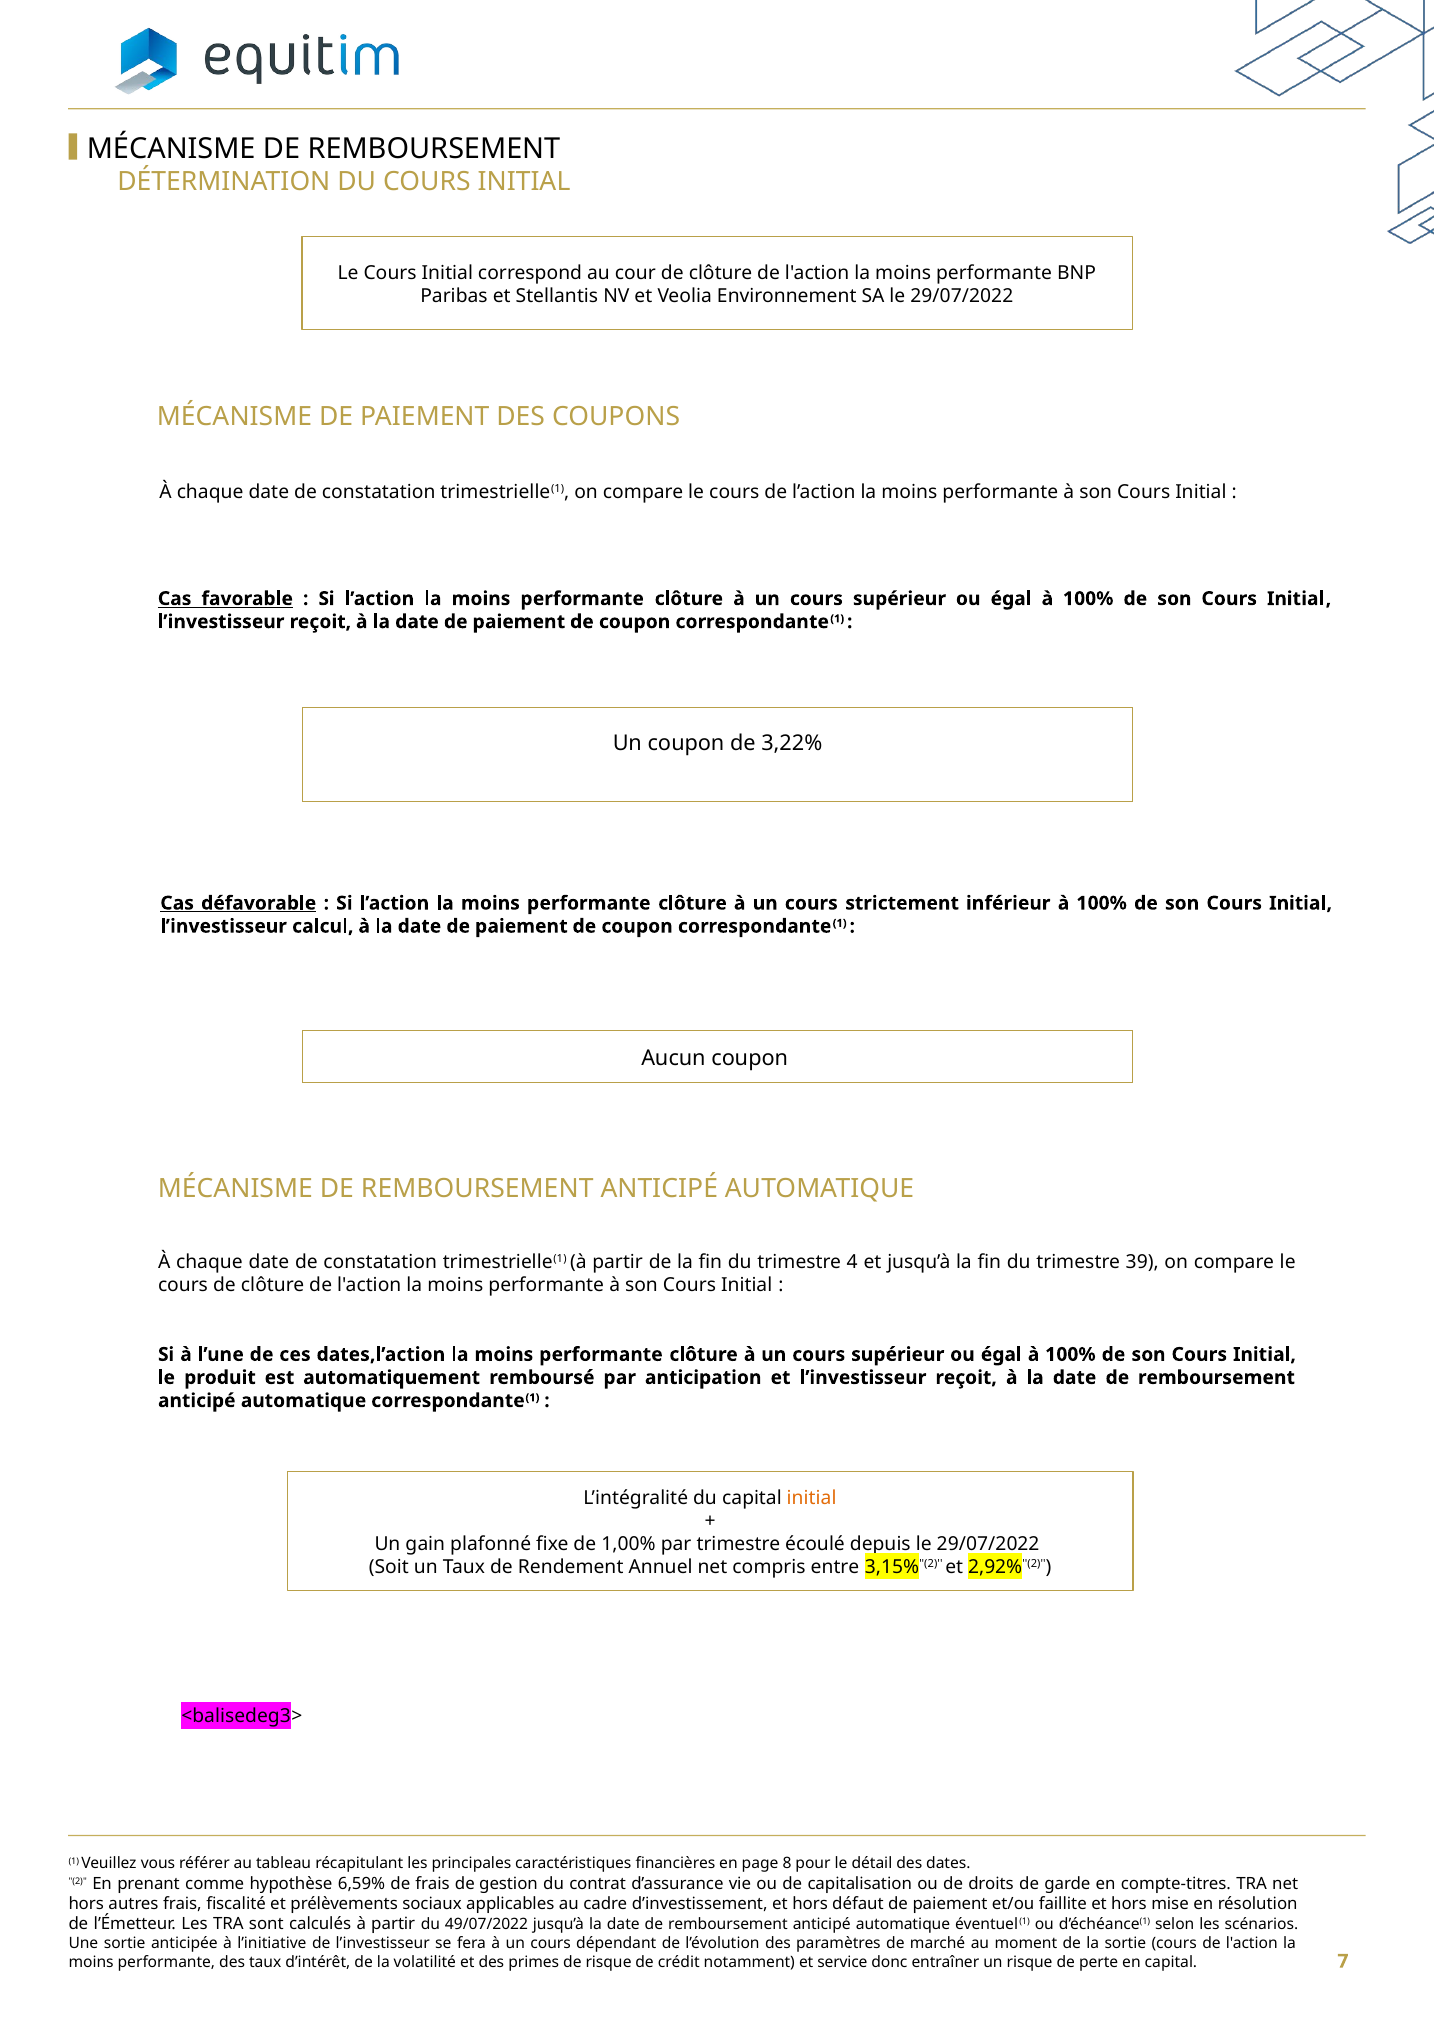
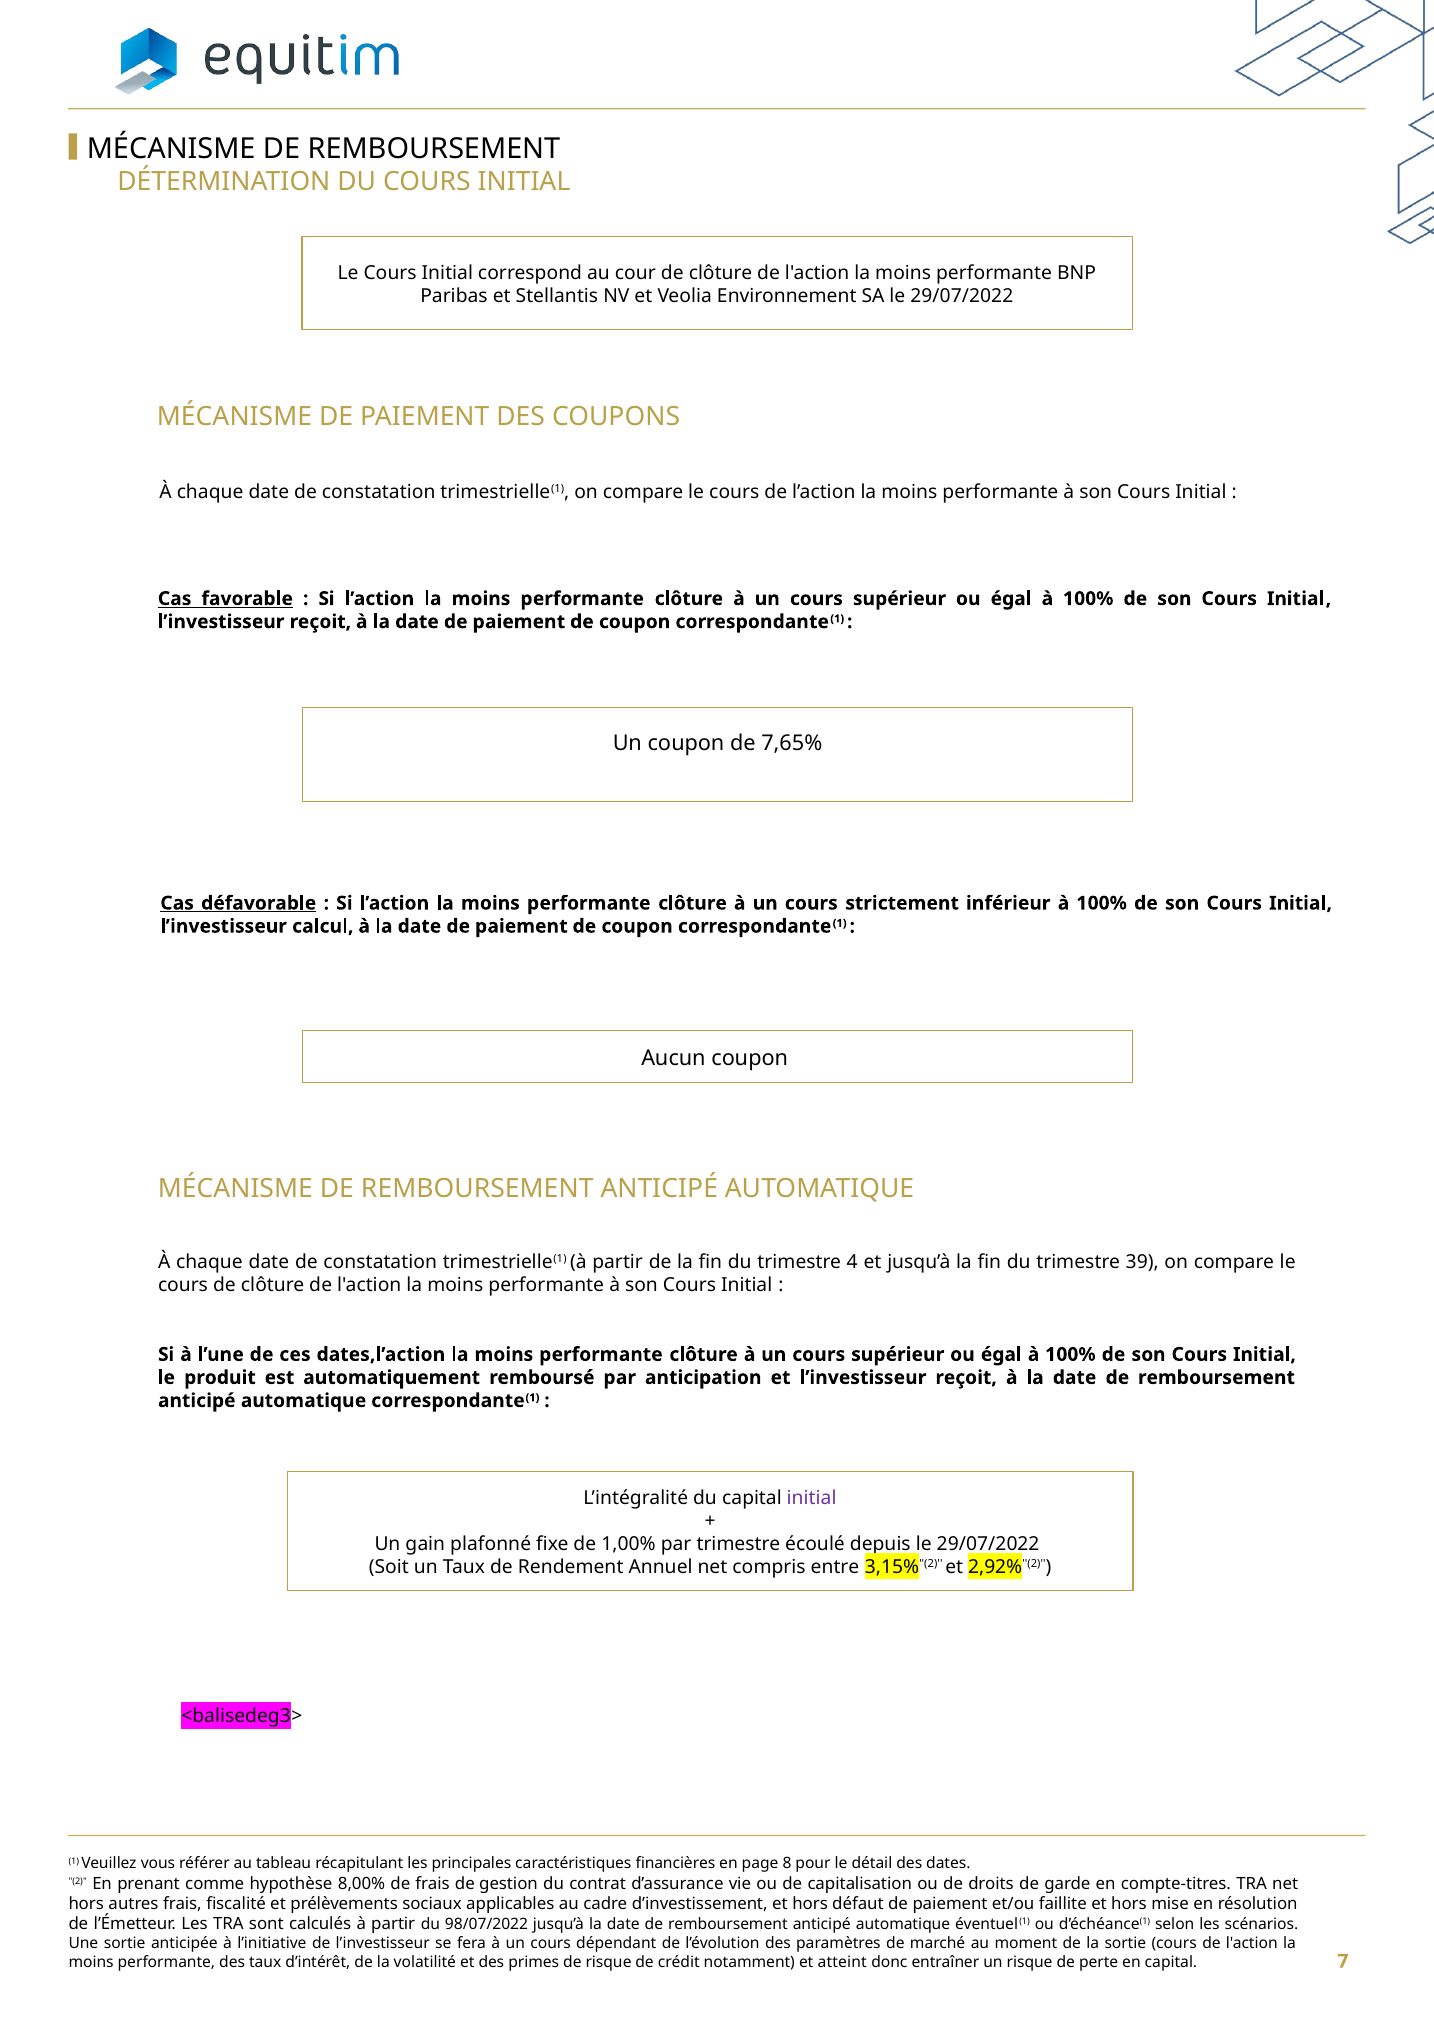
3,22%: 3,22% -> 7,65%
initial at (812, 1497) colour: orange -> purple
6,59%: 6,59% -> 8,00%
49/07/2022: 49/07/2022 -> 98/07/2022
service: service -> atteint
